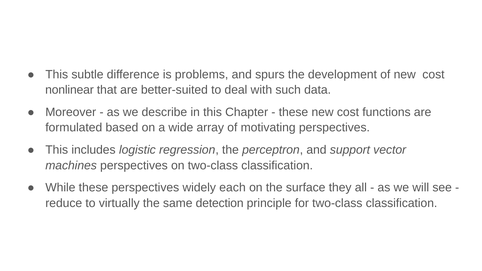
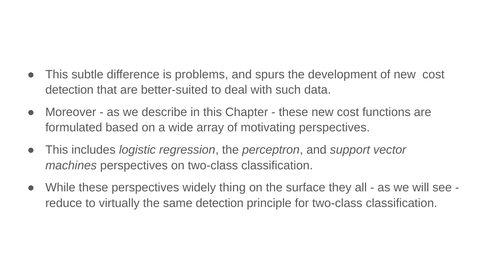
nonlinear at (69, 90): nonlinear -> detection
each: each -> thing
